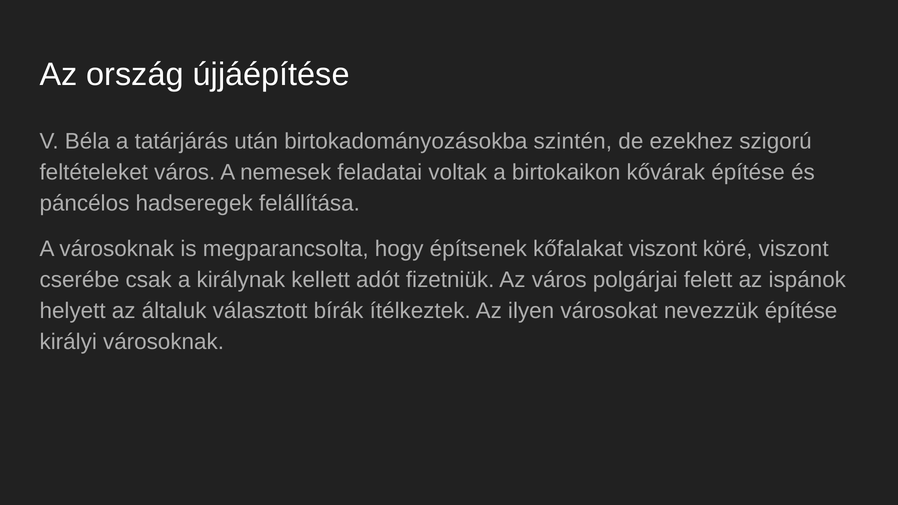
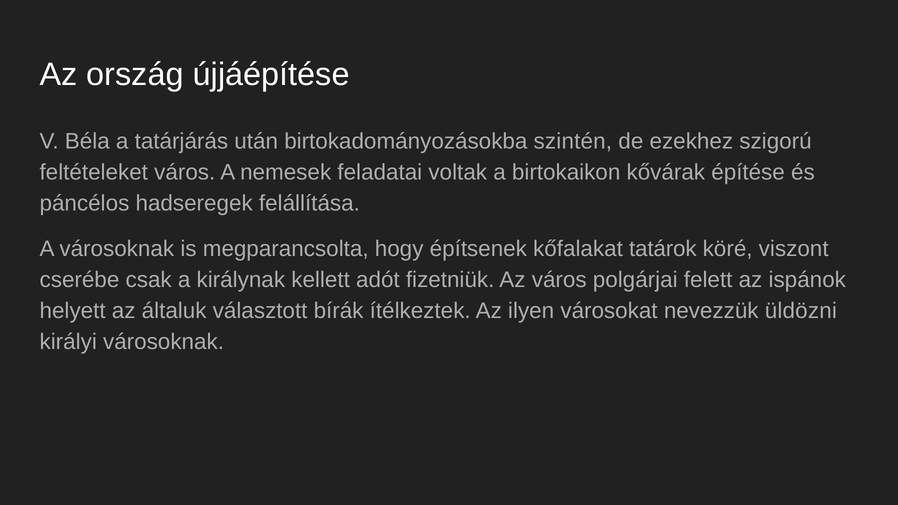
kőfalakat viszont: viszont -> tatárok
nevezzük építése: építése -> üldözni
